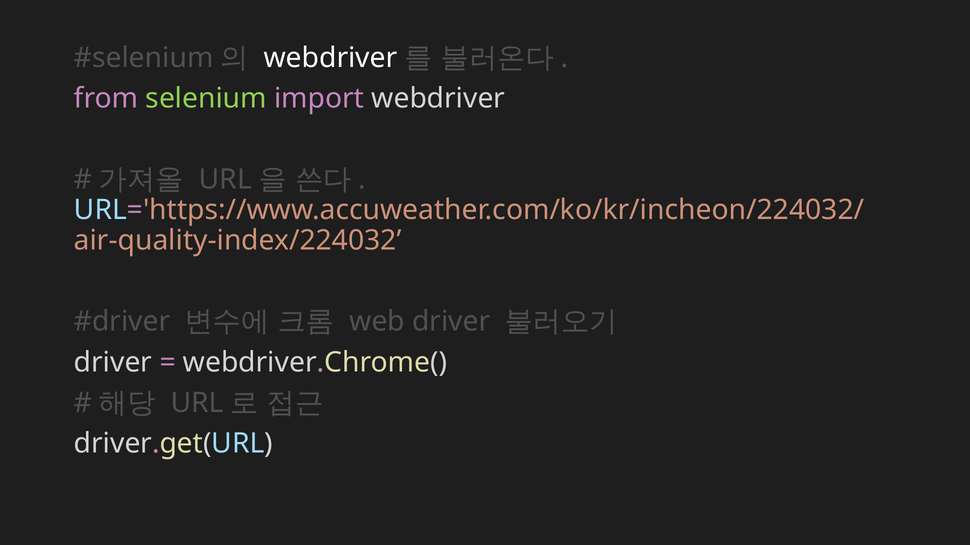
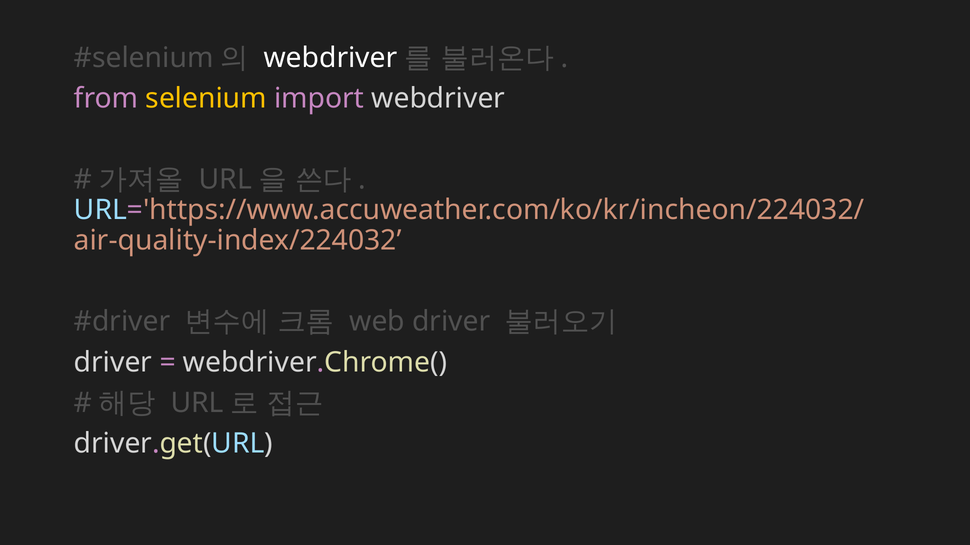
selenium colour: light green -> yellow
